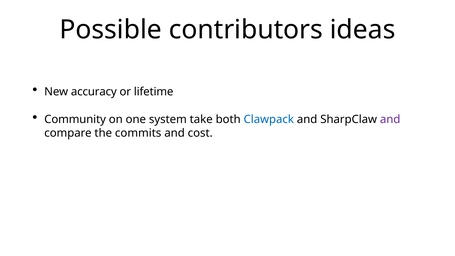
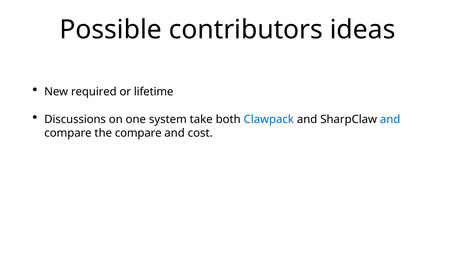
accuracy: accuracy -> required
Community: Community -> Discussions
and at (390, 119) colour: purple -> blue
the commits: commits -> compare
